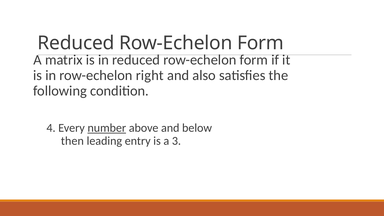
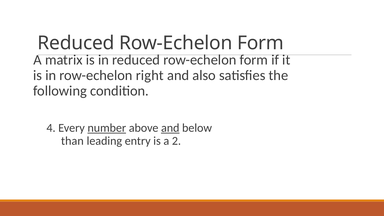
and at (170, 128) underline: none -> present
then: then -> than
3: 3 -> 2
